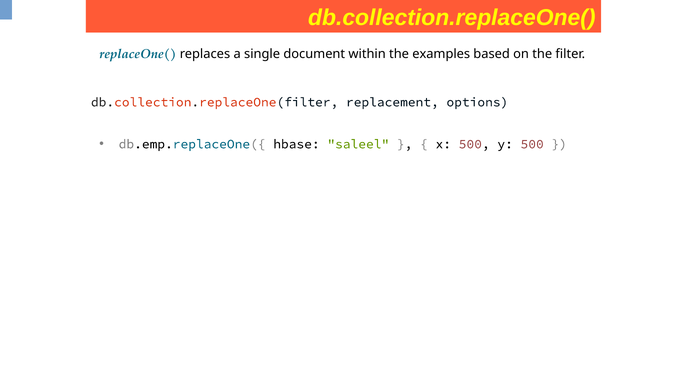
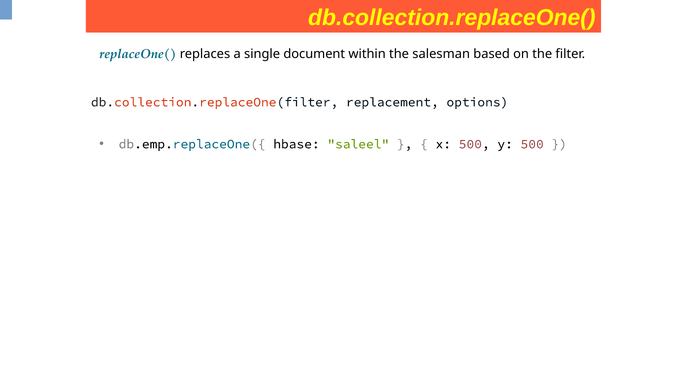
examples: examples -> salesman
